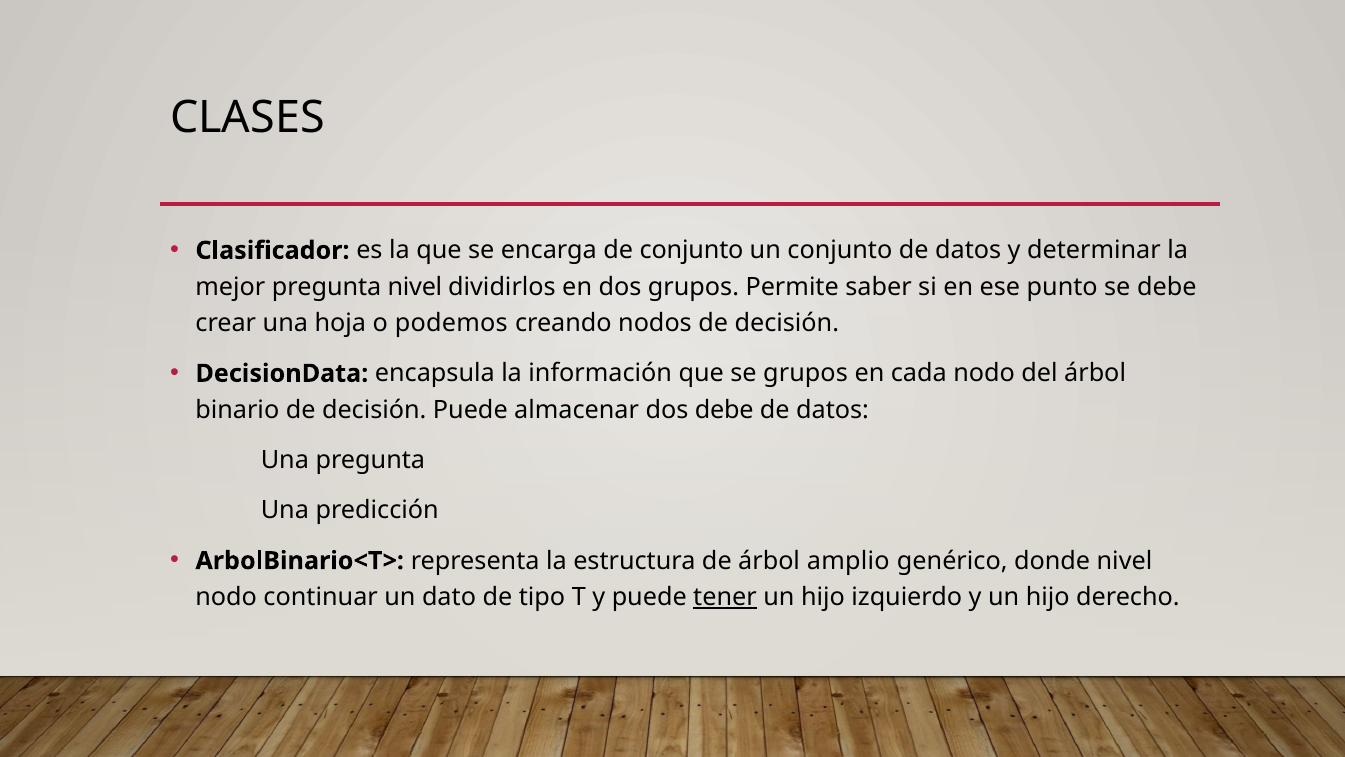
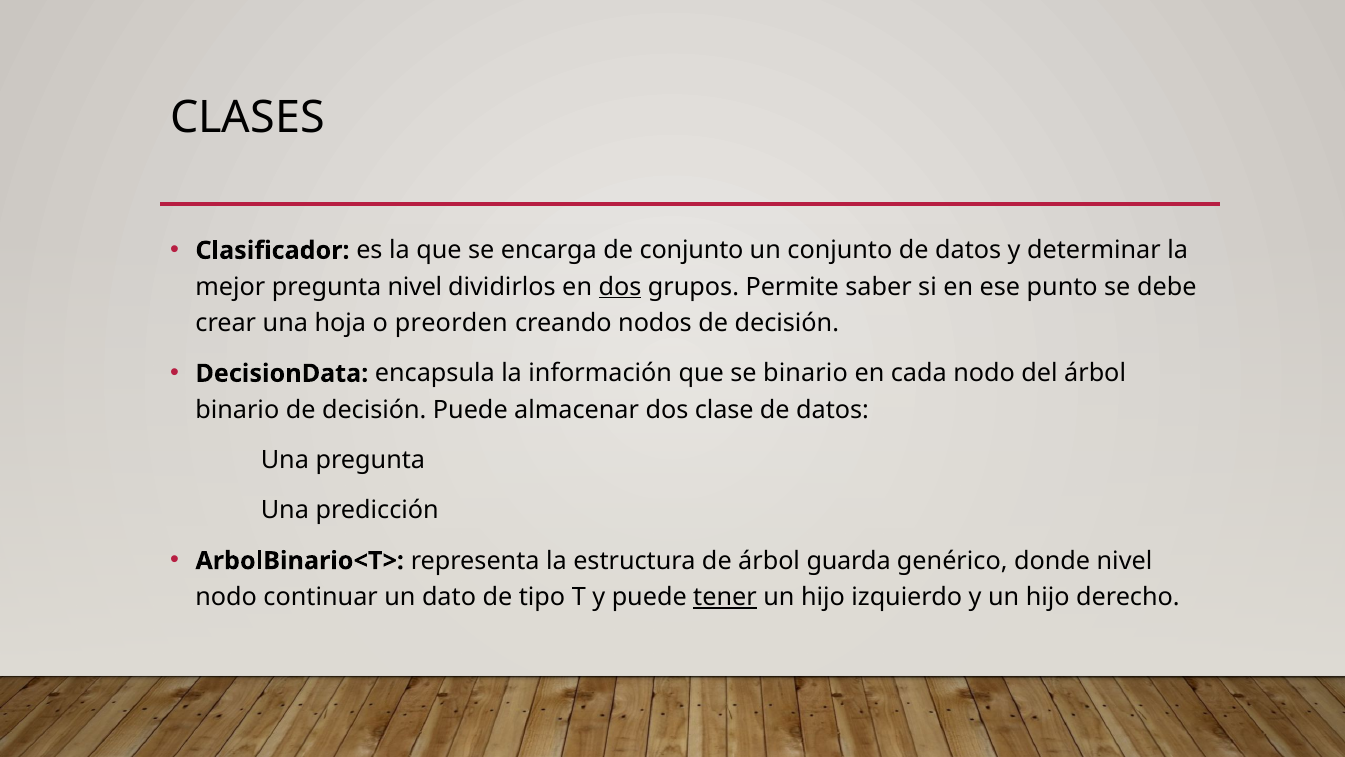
dos at (620, 287) underline: none -> present
podemos: podemos -> preorden
se grupos: grupos -> binario
dos debe: debe -> clase
amplio: amplio -> guarda
